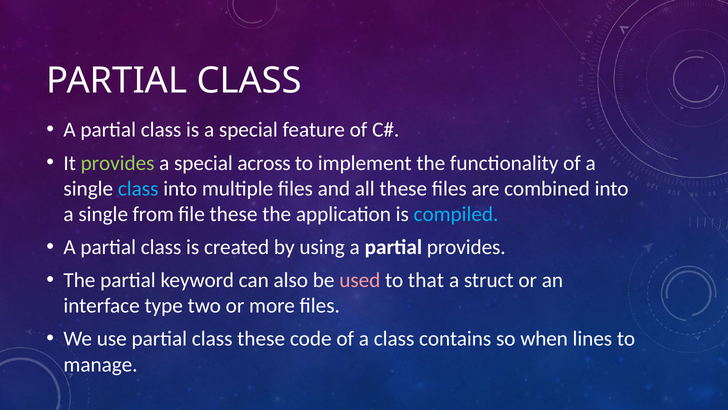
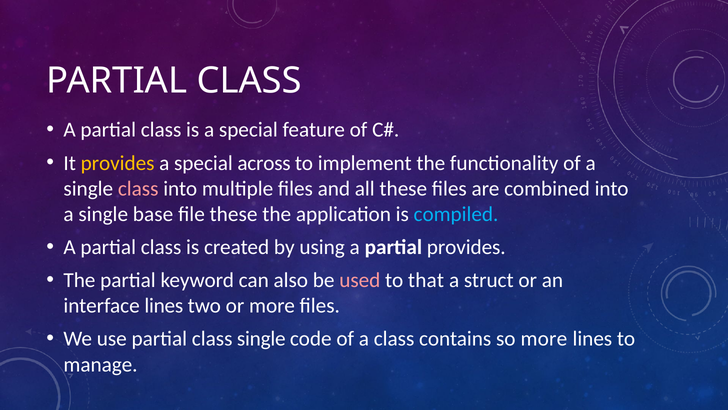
provides at (118, 163) colour: light green -> yellow
class at (138, 188) colour: light blue -> pink
from: from -> base
interface type: type -> lines
class these: these -> single
so when: when -> more
